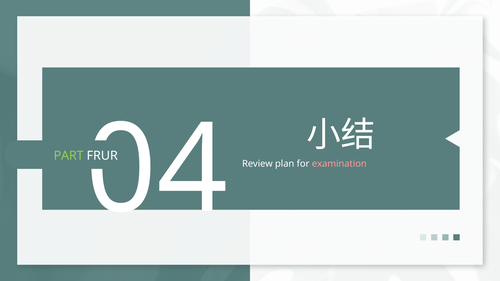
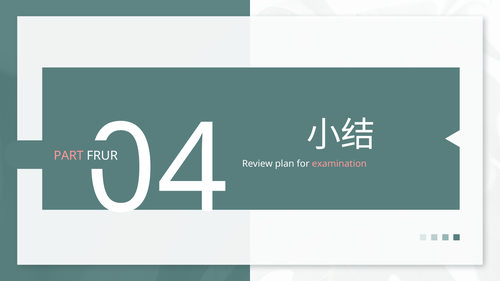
PART colour: light green -> pink
